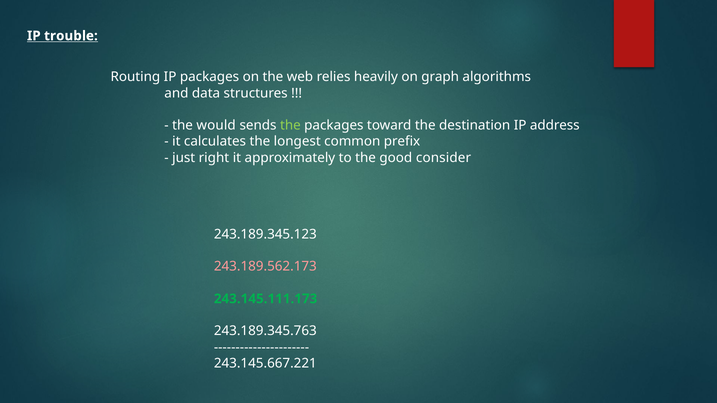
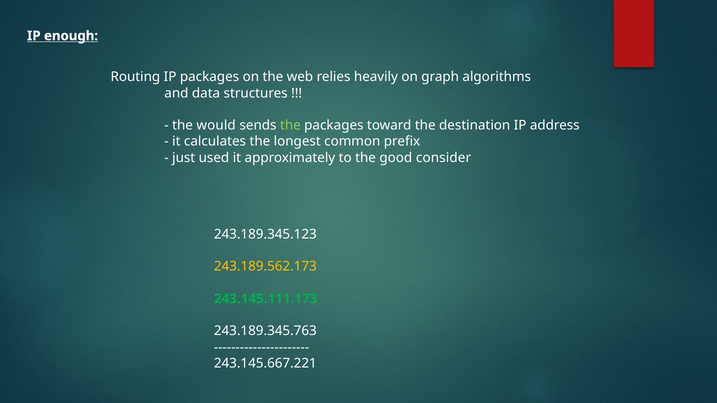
trouble: trouble -> enough
right: right -> used
243.189.562.173 colour: pink -> yellow
